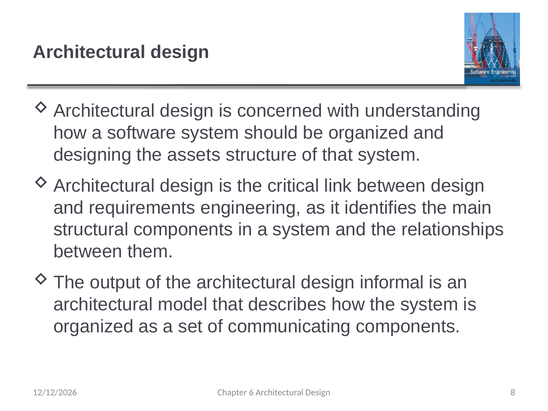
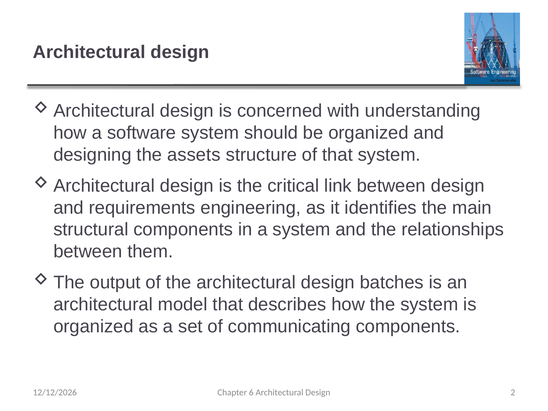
informal: informal -> batches
8: 8 -> 2
